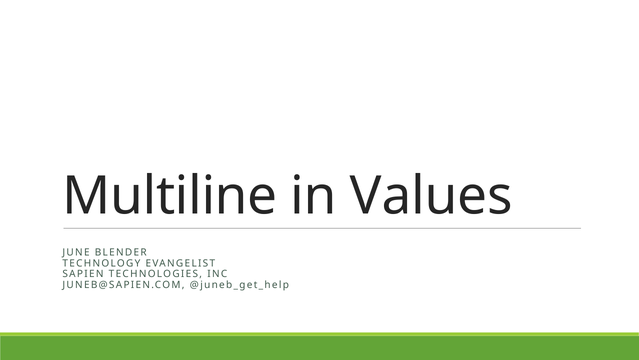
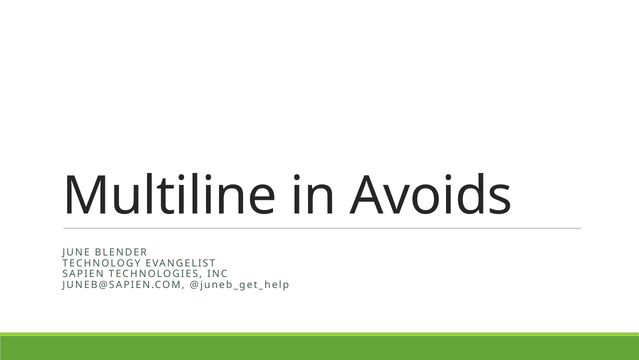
Values: Values -> Avoids
